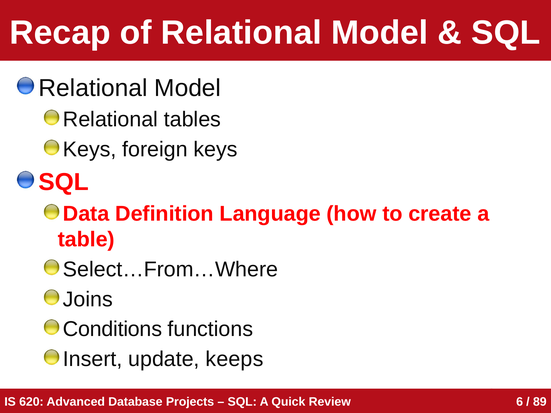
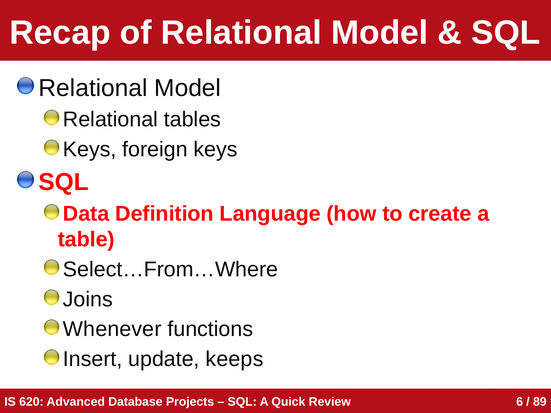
Conditions: Conditions -> Whenever
